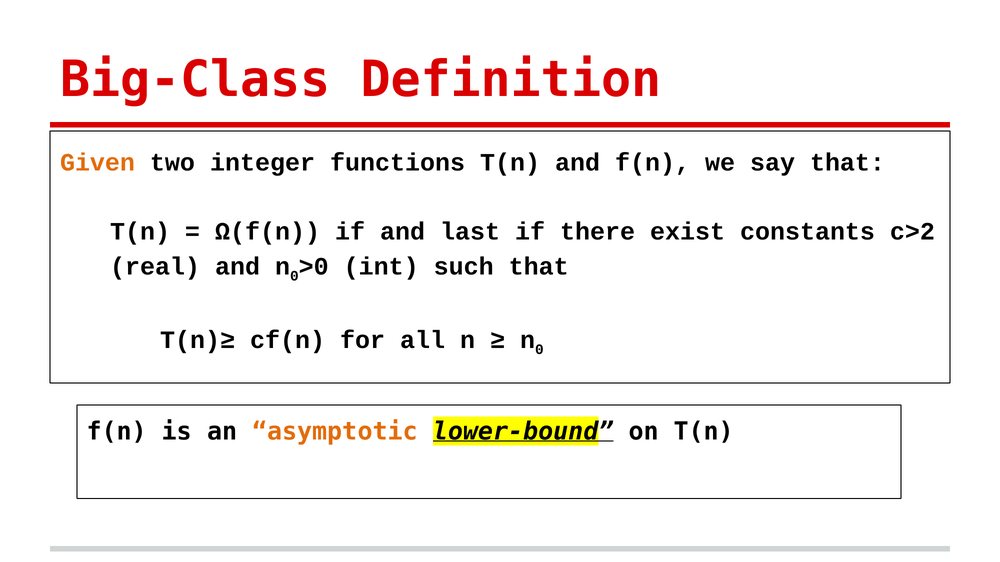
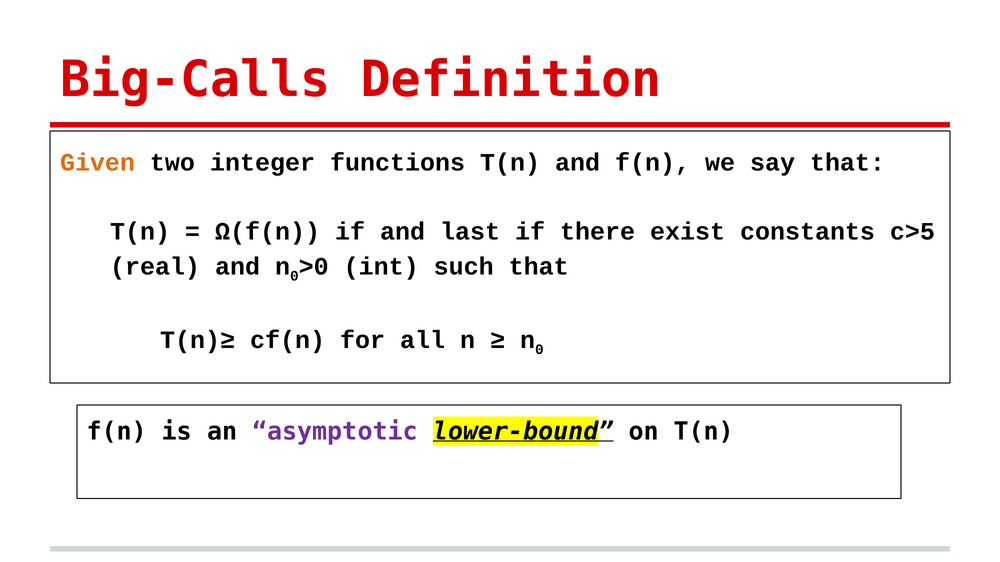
Big-Class: Big-Class -> Big-Calls
c>2: c>2 -> c>5
asymptotic colour: orange -> purple
